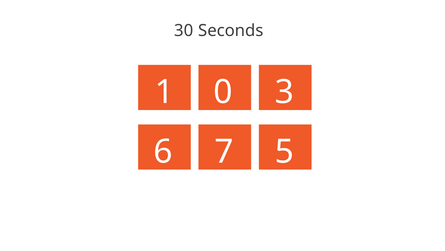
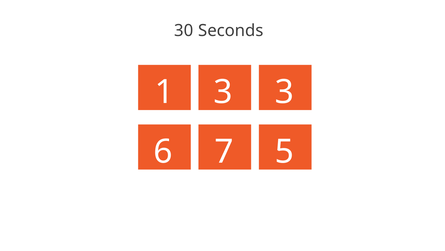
1 0: 0 -> 3
